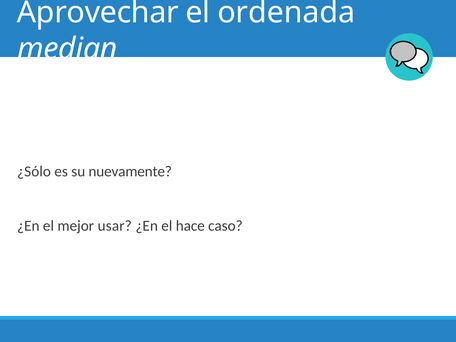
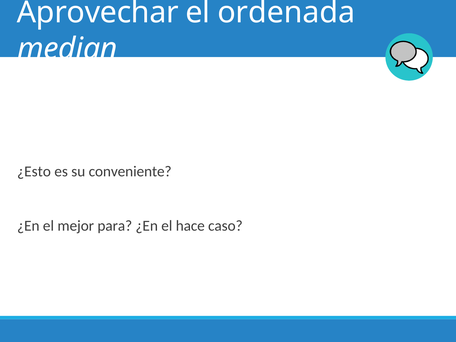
¿Sólo: ¿Sólo -> ¿Esto
nuevamente: nuevamente -> conveniente
usar: usar -> para
